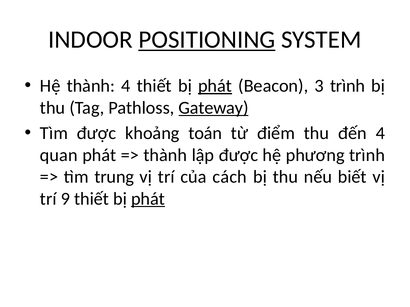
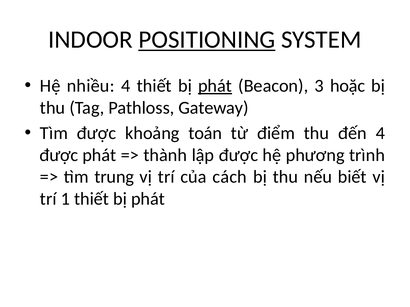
Hệ thành: thành -> nhiều
3 trình: trình -> hoặc
Gateway underline: present -> none
quan at (59, 155): quan -> được
9: 9 -> 1
phát at (148, 199) underline: present -> none
